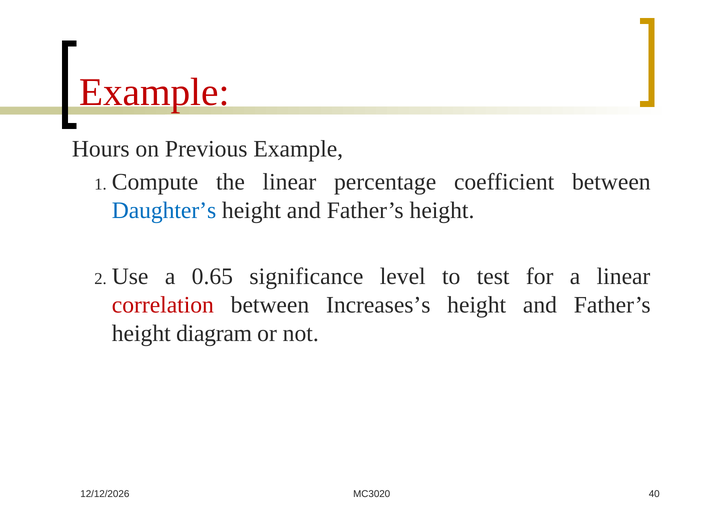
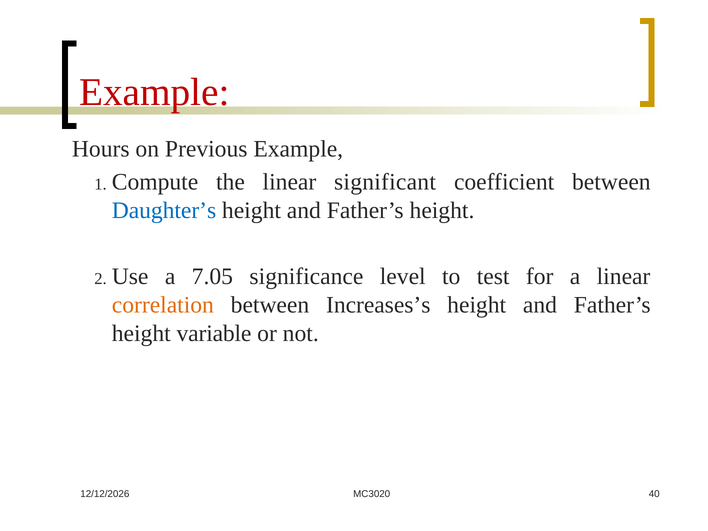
percentage: percentage -> significant
0.65: 0.65 -> 7.05
correlation colour: red -> orange
diagram: diagram -> variable
